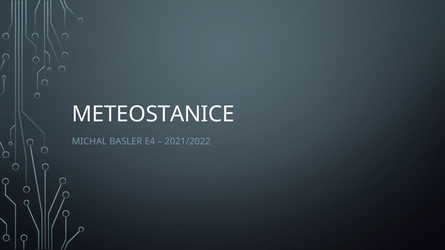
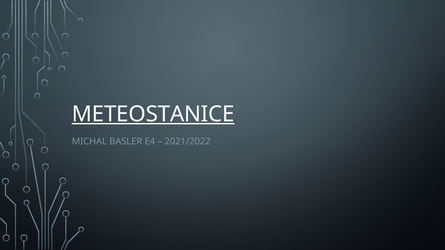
METEOSTANICE underline: none -> present
